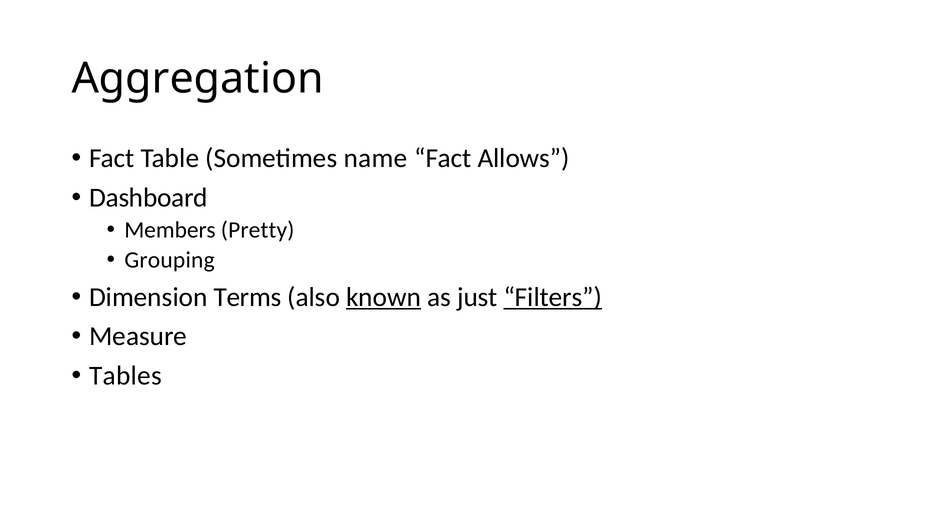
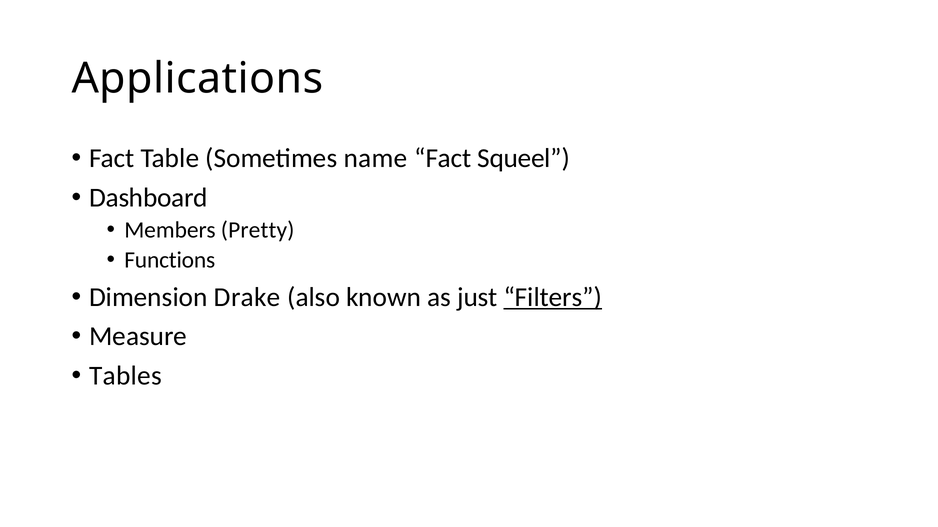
Aggregation: Aggregation -> Applications
Allows: Allows -> Squeel
Grouping: Grouping -> Functions
Terms: Terms -> Drake
known underline: present -> none
